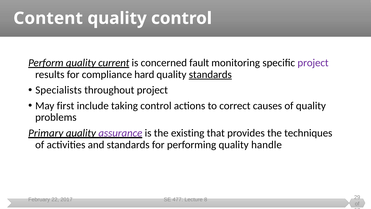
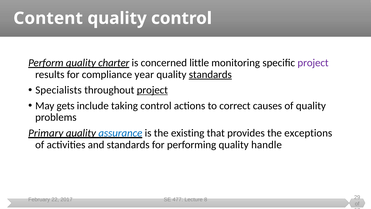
current: current -> charter
fault: fault -> little
hard: hard -> year
project at (152, 90) underline: none -> present
first: first -> gets
assurance colour: purple -> blue
techniques: techniques -> exceptions
